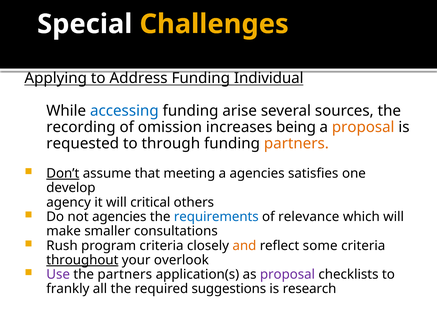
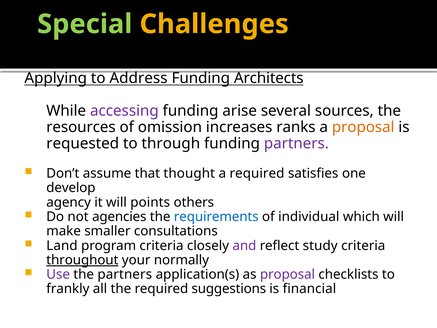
Special colour: white -> light green
Individual: Individual -> Architects
accessing colour: blue -> purple
recording: recording -> resources
being: being -> ranks
partners at (296, 144) colour: orange -> purple
Don’t underline: present -> none
meeting: meeting -> thought
a agencies: agencies -> required
critical: critical -> points
relevance: relevance -> individual
Rush: Rush -> Land
and colour: orange -> purple
some: some -> study
overlook: overlook -> normally
research: research -> financial
